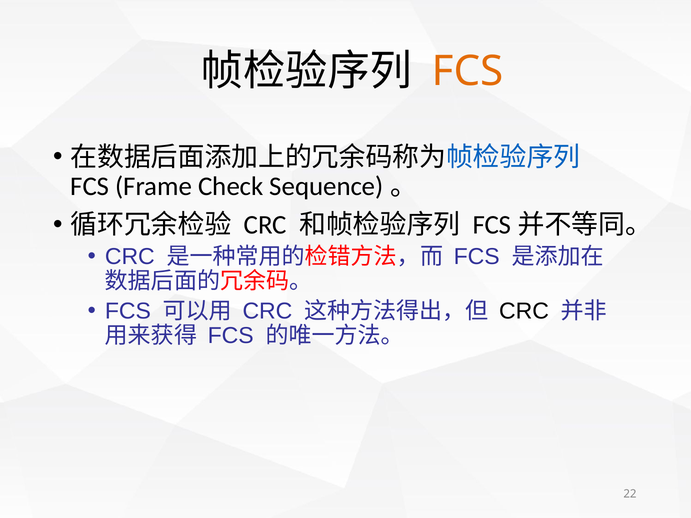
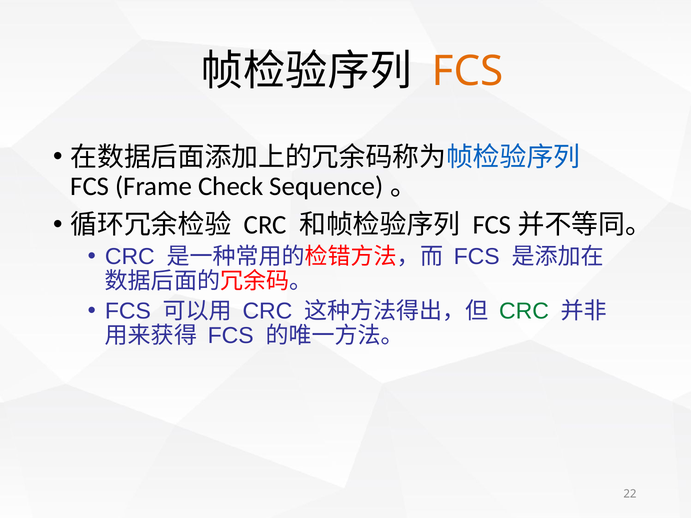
CRC at (524, 311) colour: black -> green
